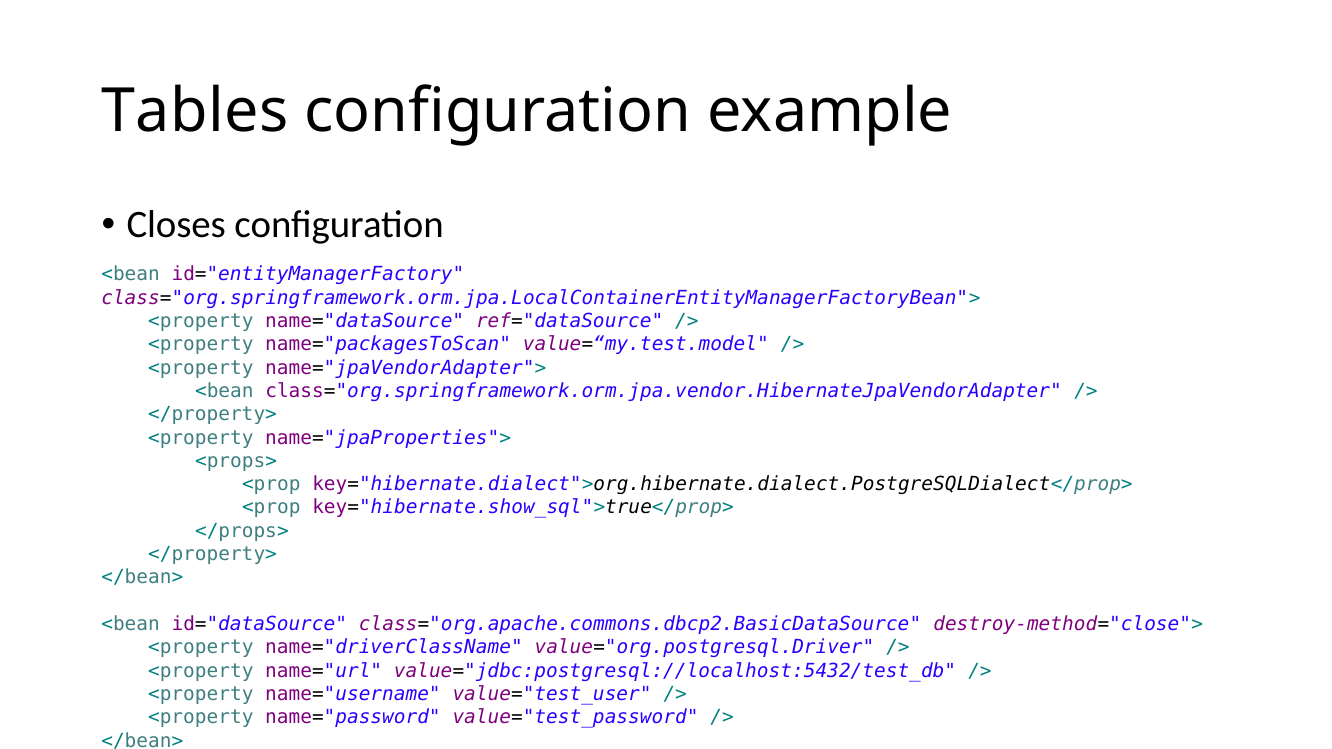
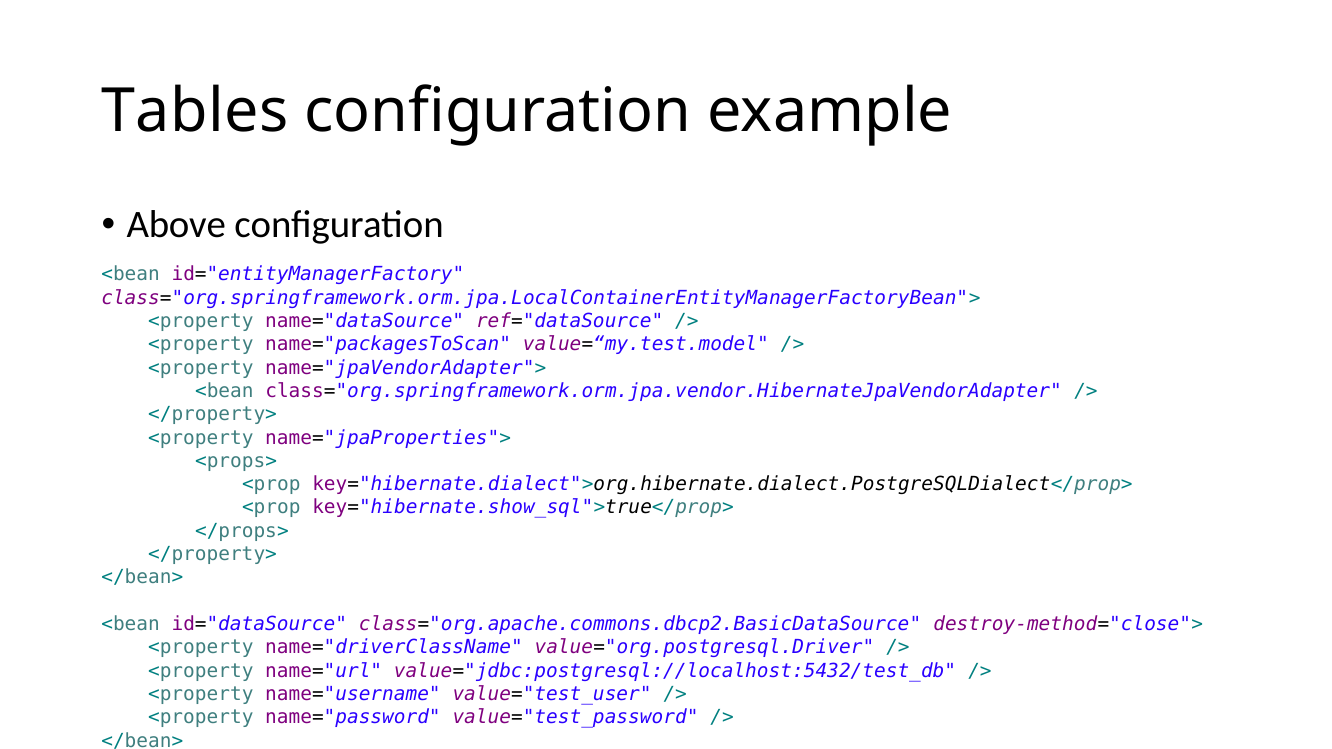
Closes: Closes -> Above
